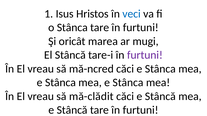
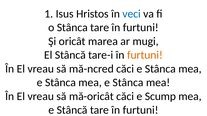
furtuni at (145, 55) colour: purple -> orange
mă-clădit: mă-clădit -> mă-oricât
căci e Stâncă: Stâncă -> Scump
